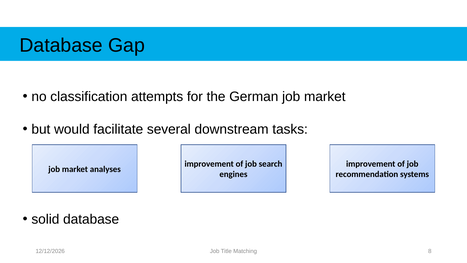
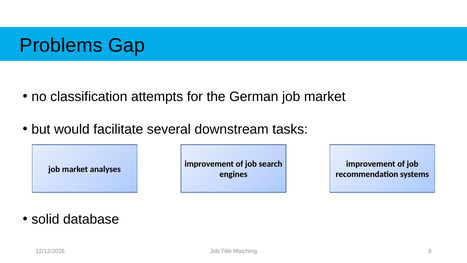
Database at (61, 45): Database -> Problems
